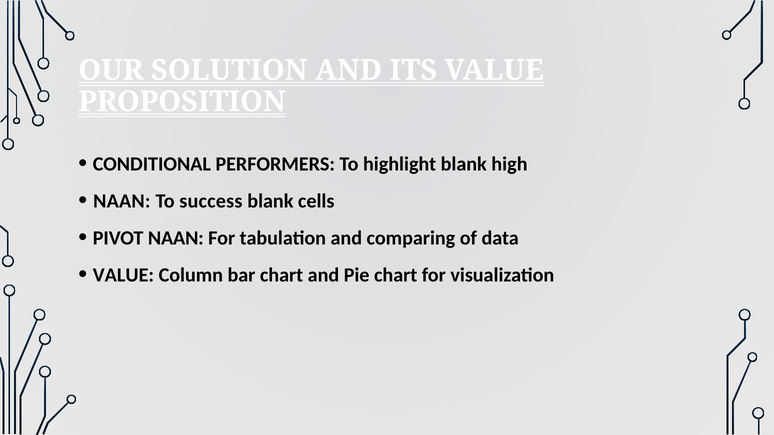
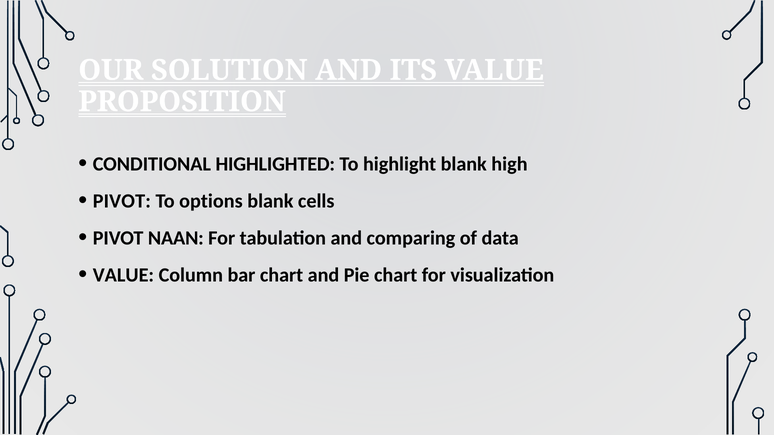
PERFORMERS: PERFORMERS -> HIGHLIGHTED
NAAN at (122, 201): NAAN -> PIVOT
success: success -> options
